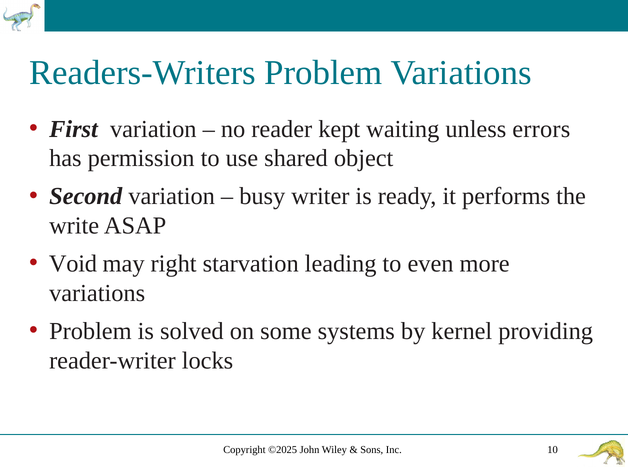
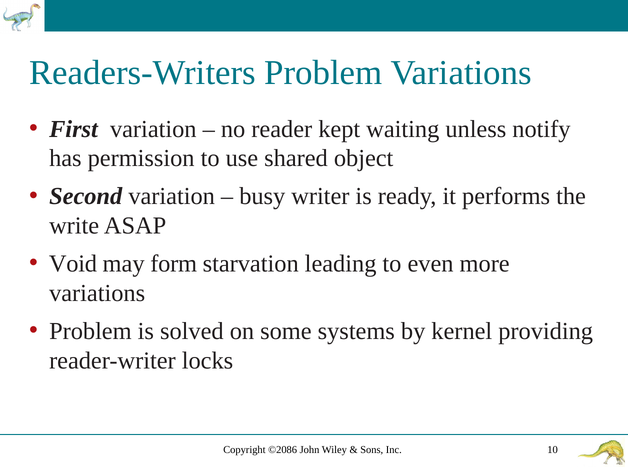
errors: errors -> notify
right: right -> form
©2025: ©2025 -> ©2086
